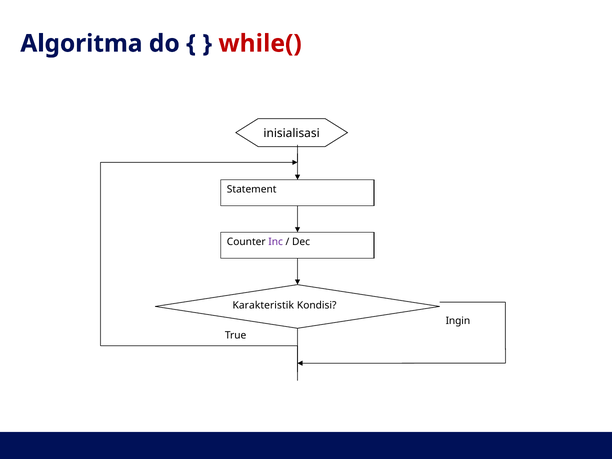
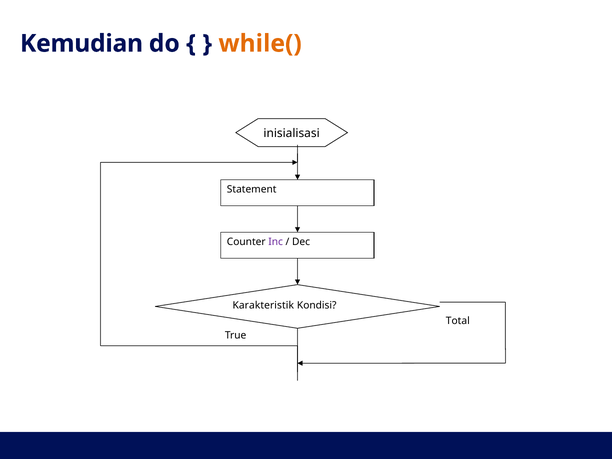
Algoritma: Algoritma -> Kemudian
while( colour: red -> orange
Ingin: Ingin -> Total
